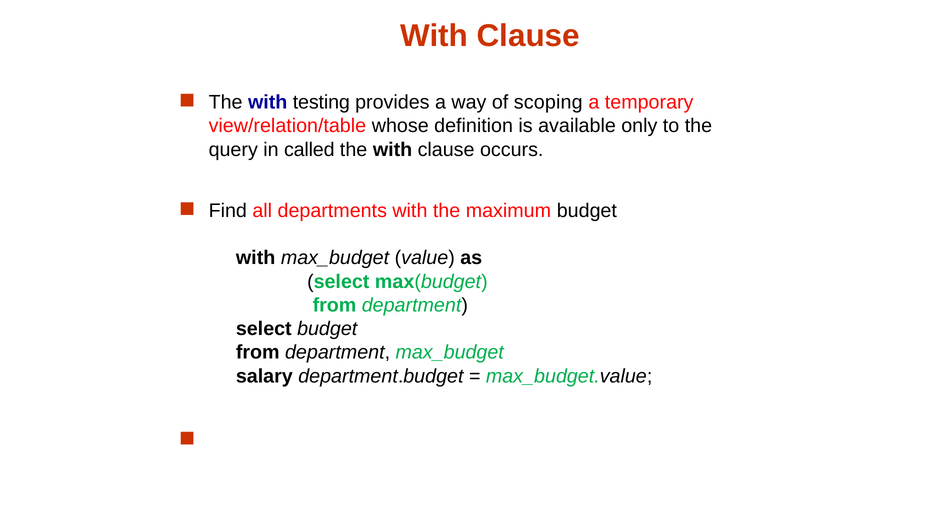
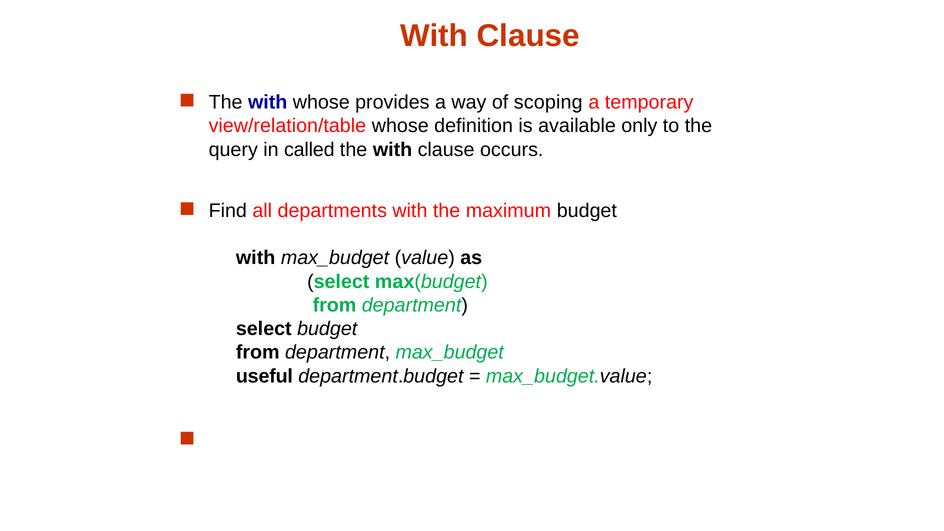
with testing: testing -> whose
salary: salary -> useful
